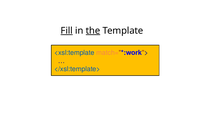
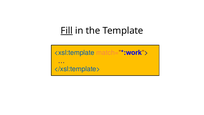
the underline: present -> none
